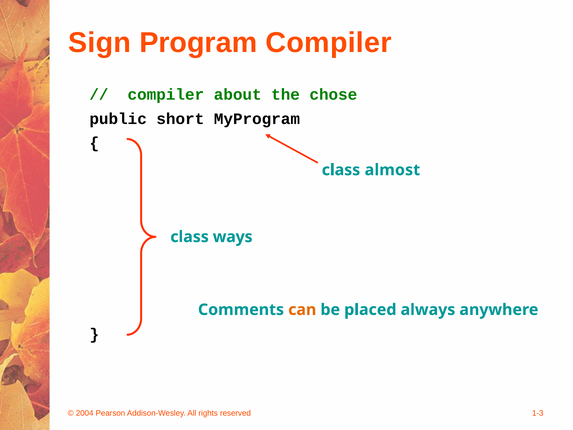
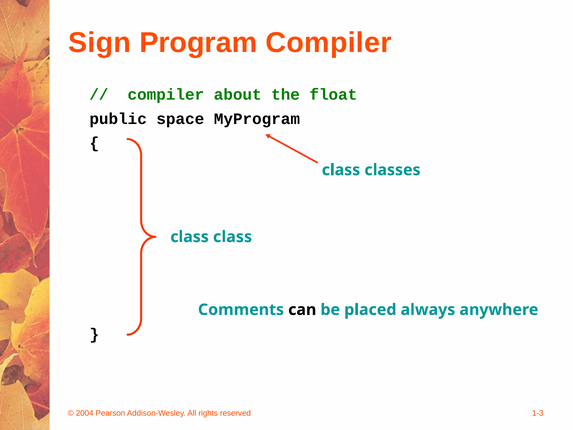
chose: chose -> float
short: short -> space
almost: almost -> classes
class ways: ways -> class
can colour: orange -> black
